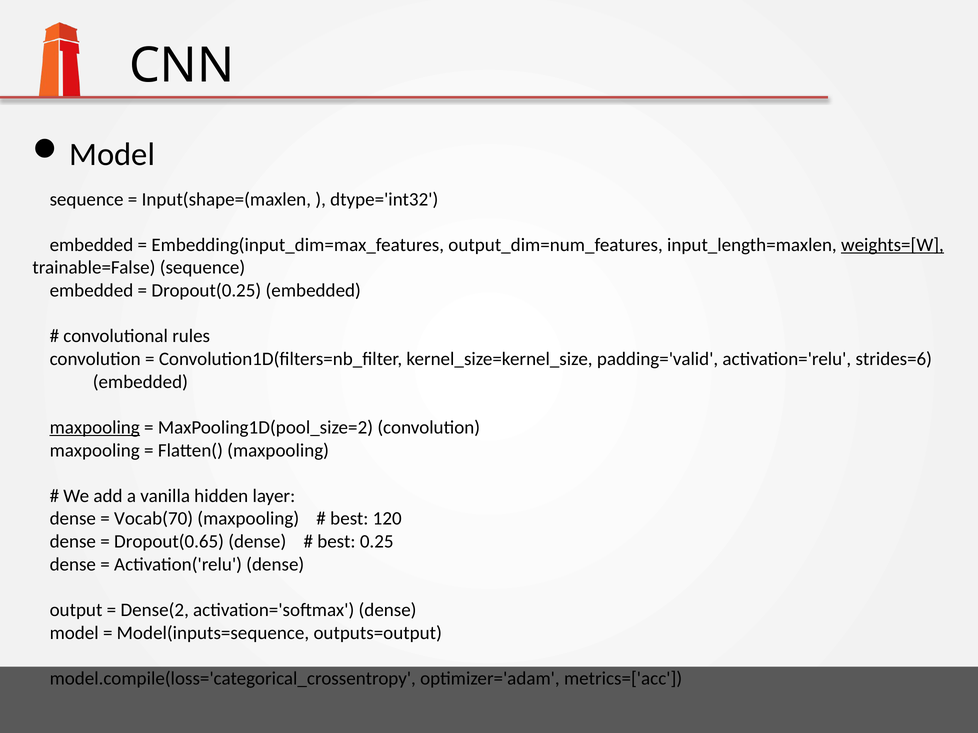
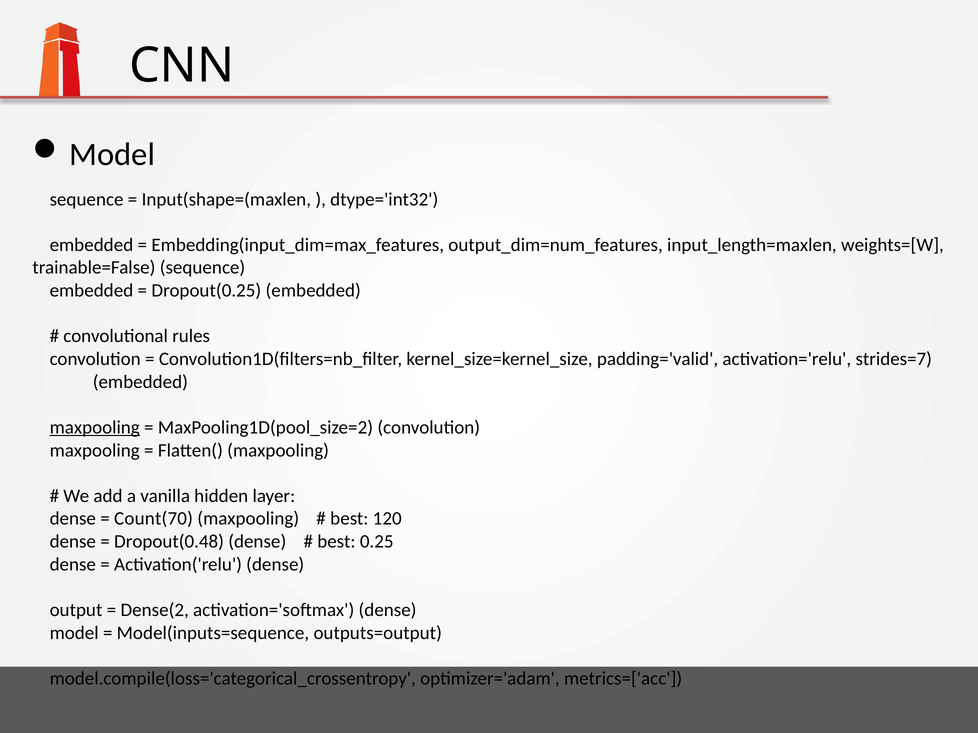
weights=[W underline: present -> none
strides=6: strides=6 -> strides=7
Vocab(70: Vocab(70 -> Count(70
Dropout(0.65: Dropout(0.65 -> Dropout(0.48
